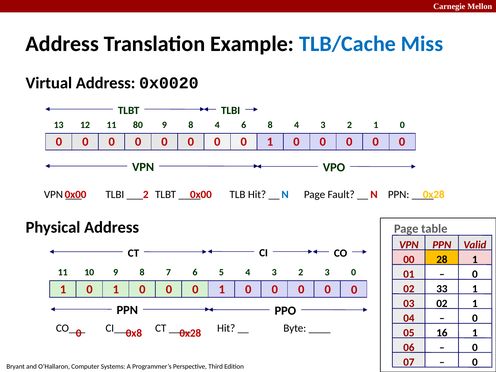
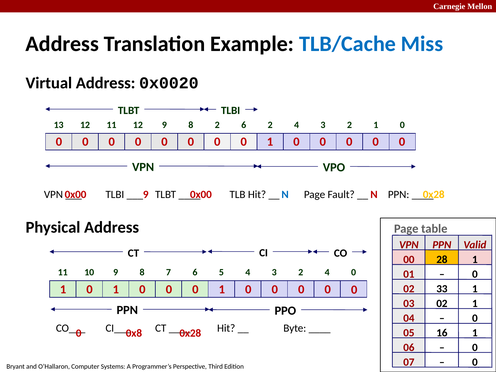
11 80: 80 -> 12
9 8 4: 4 -> 2
6 8: 8 -> 2
2 at (146, 195): 2 -> 9
3 2 3: 3 -> 4
